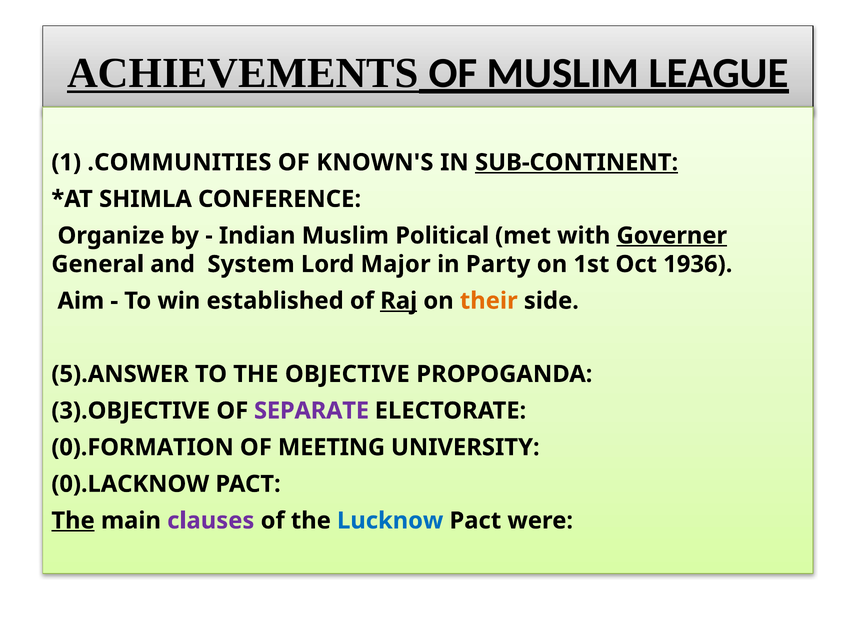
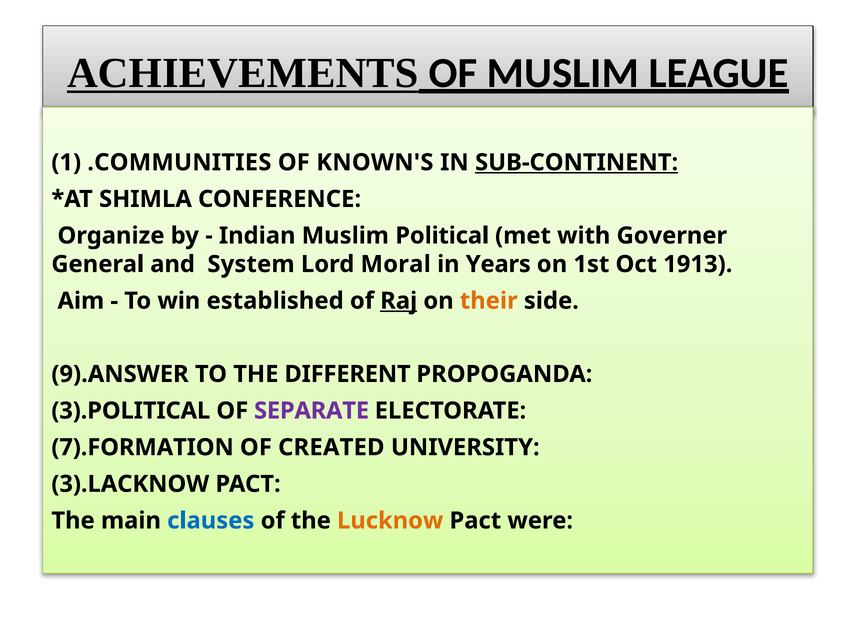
Governer underline: present -> none
Major: Major -> Moral
Party: Party -> Years
1936: 1936 -> 1913
5).ANSWER: 5).ANSWER -> 9).ANSWER
OBJECTIVE: OBJECTIVE -> DIFFERENT
3).OBJECTIVE: 3).OBJECTIVE -> 3).POLITICAL
0).FORMATION: 0).FORMATION -> 7).FORMATION
MEETING: MEETING -> CREATED
0).LACKNOW: 0).LACKNOW -> 3).LACKNOW
The at (73, 521) underline: present -> none
clauses colour: purple -> blue
Lucknow colour: blue -> orange
